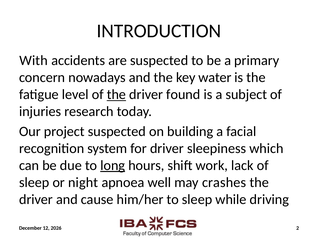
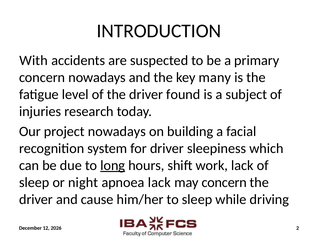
water: water -> many
the at (116, 94) underline: present -> none
project suspected: suspected -> nowadays
apnoea well: well -> lack
may crashes: crashes -> concern
